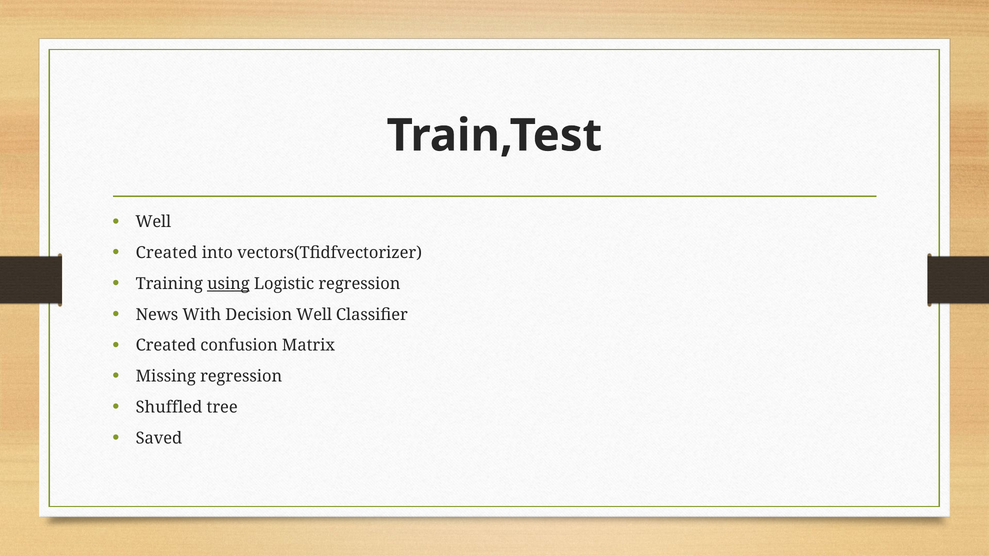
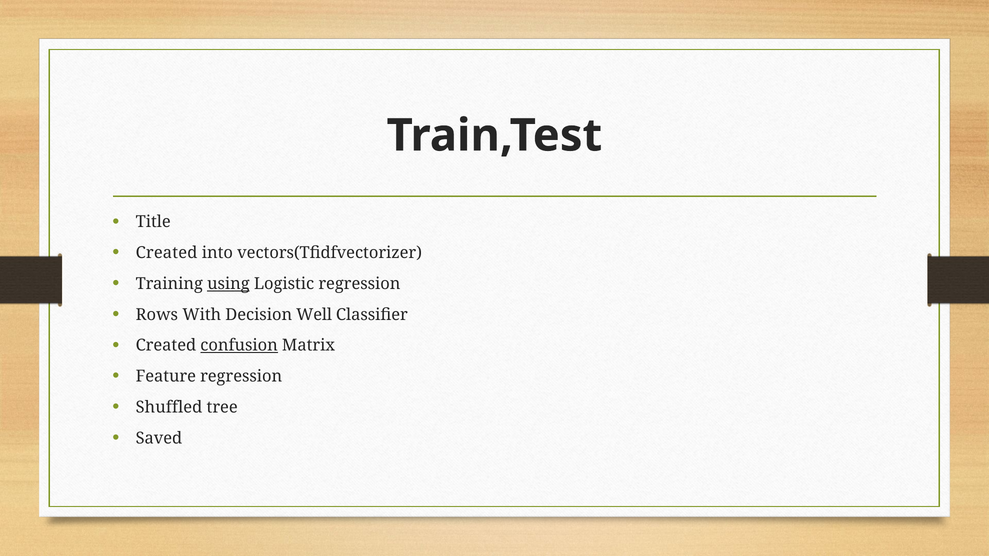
Well at (153, 222): Well -> Title
News: News -> Rows
confusion underline: none -> present
Missing: Missing -> Feature
